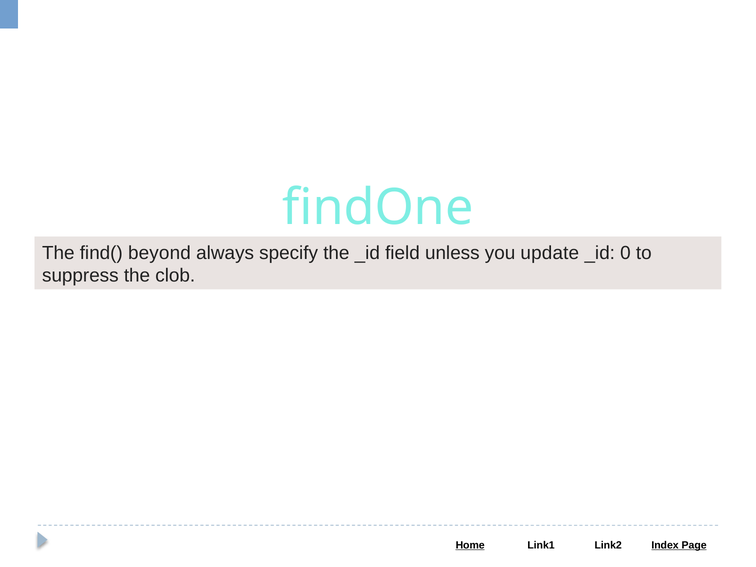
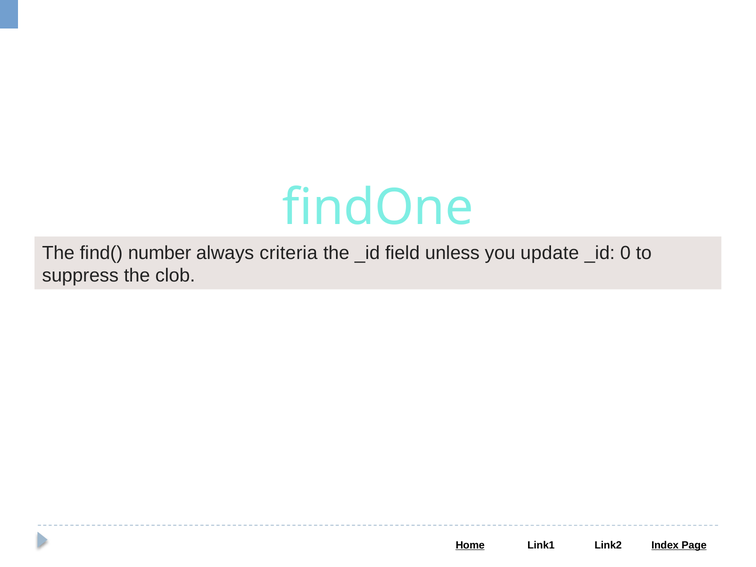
beyond: beyond -> number
specify: specify -> criteria
